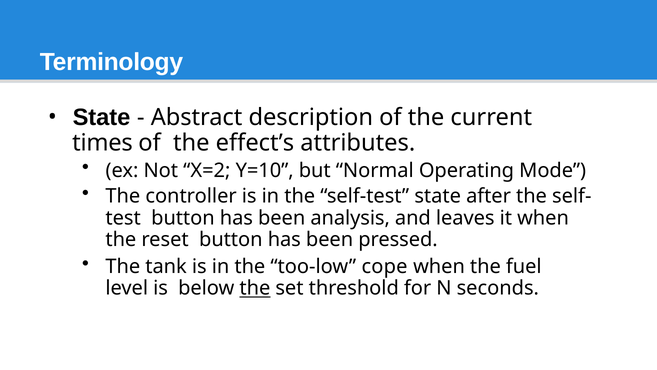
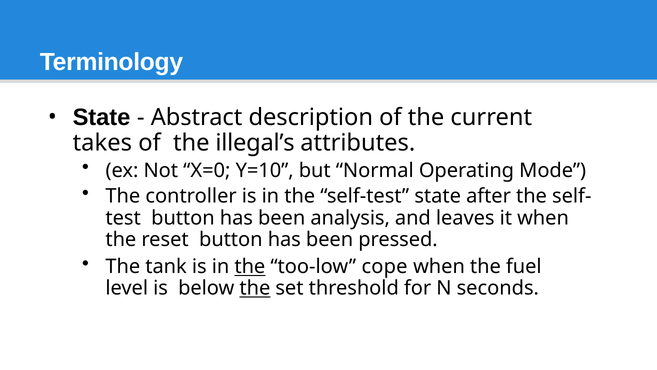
times: times -> takes
effect’s: effect’s -> illegal’s
X=2: X=2 -> X=0
the at (250, 266) underline: none -> present
